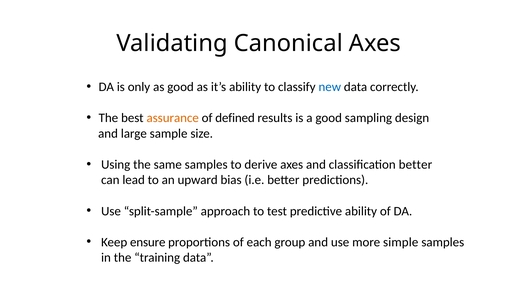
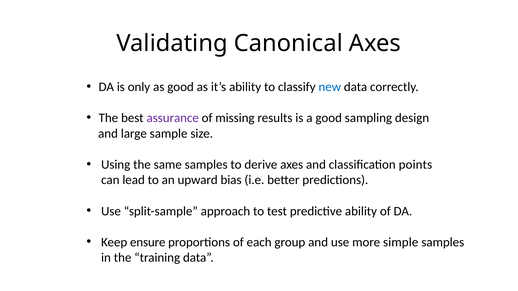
assurance colour: orange -> purple
defined: defined -> missing
classification better: better -> points
